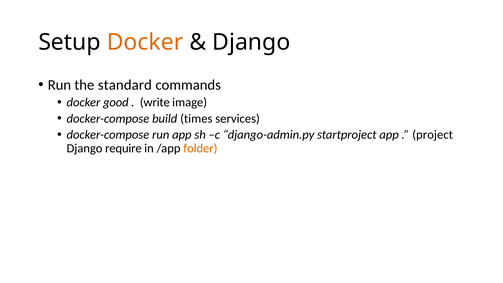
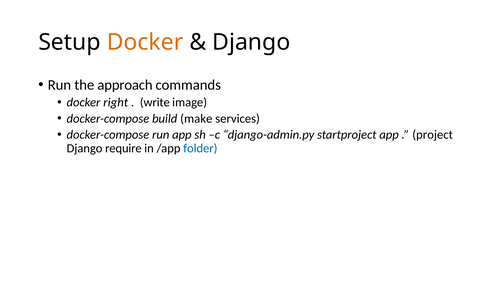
standard: standard -> approach
good: good -> right
times: times -> make
folder colour: orange -> blue
